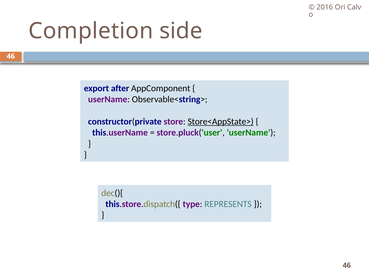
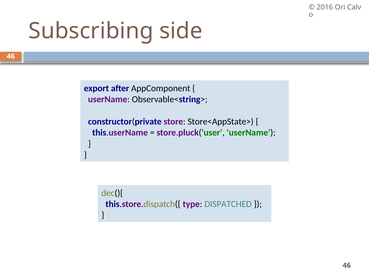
Completion: Completion -> Subscribing
Store<AppState> underline: present -> none
REPRESENTS: REPRESENTS -> DISPATCHED
